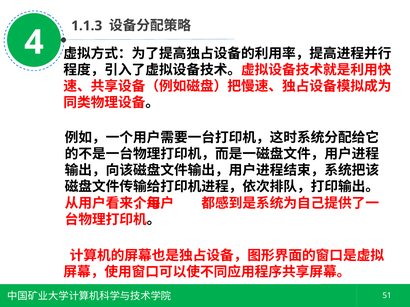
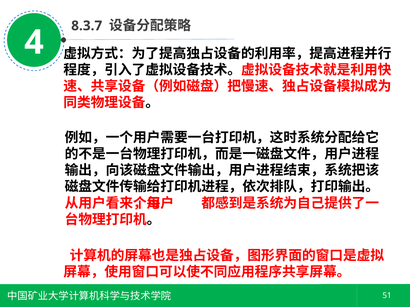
1.1.3: 1.1.3 -> 8.3.7
